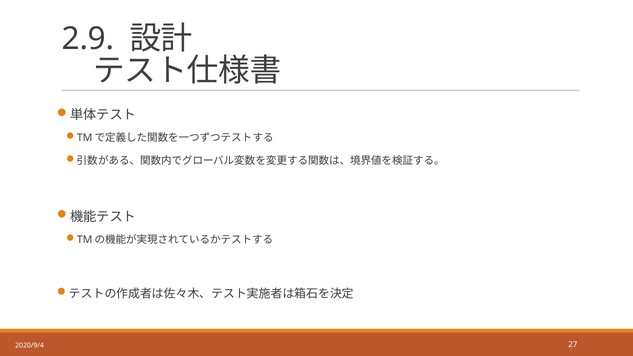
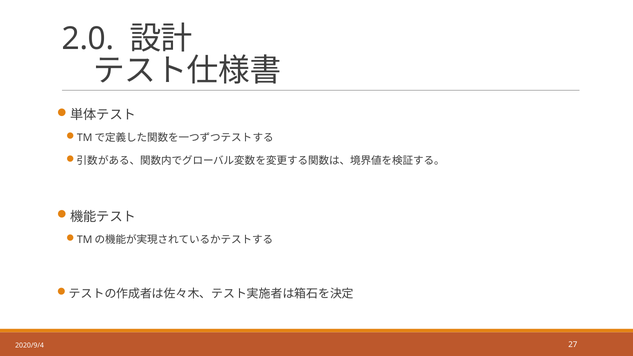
2.9: 2.9 -> 2.0
